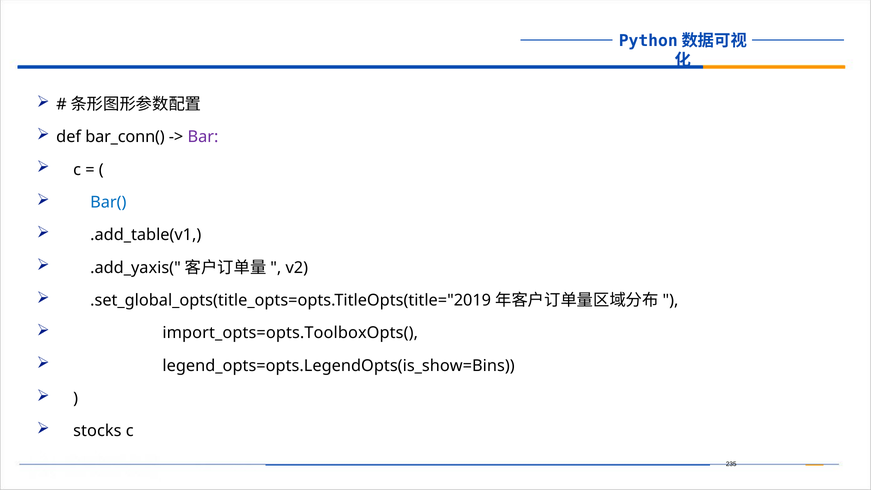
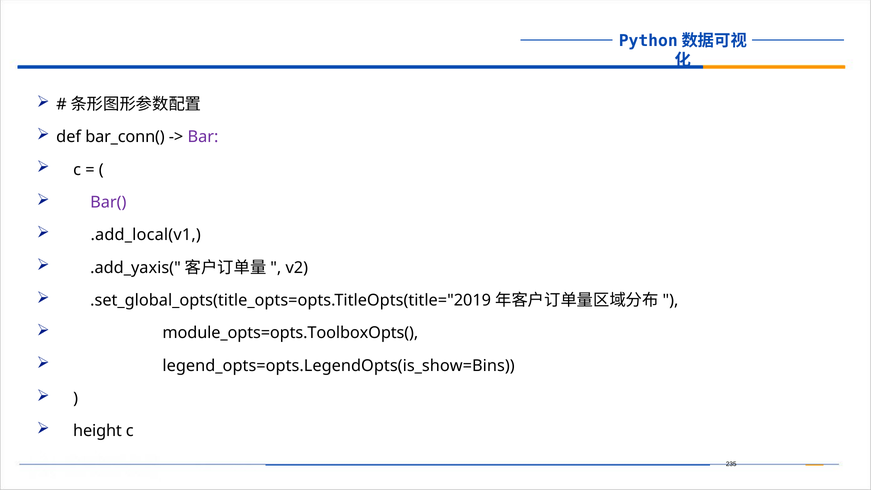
Bar( colour: blue -> purple
.add_table(v1: .add_table(v1 -> .add_local(v1
import_opts=opts.ToolboxOpts(: import_opts=opts.ToolboxOpts( -> module_opts=opts.ToolboxOpts(
stocks: stocks -> height
